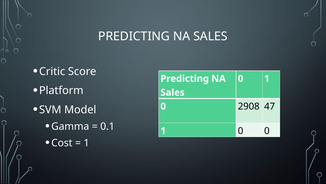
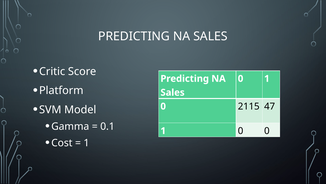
2908: 2908 -> 2115
